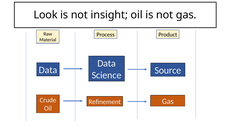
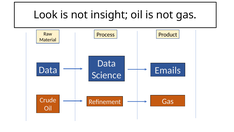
Source: Source -> Emails
